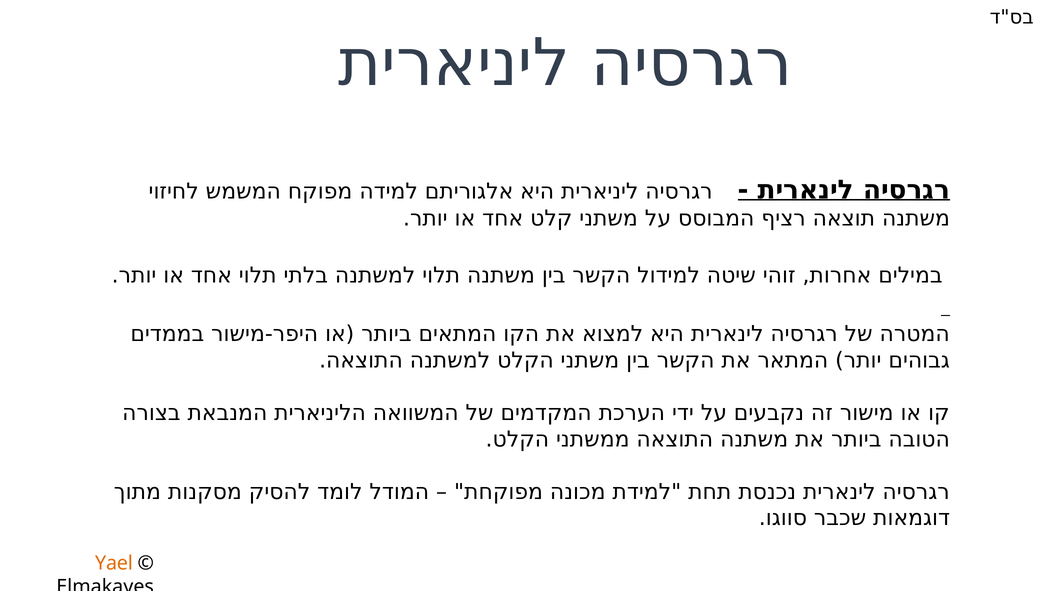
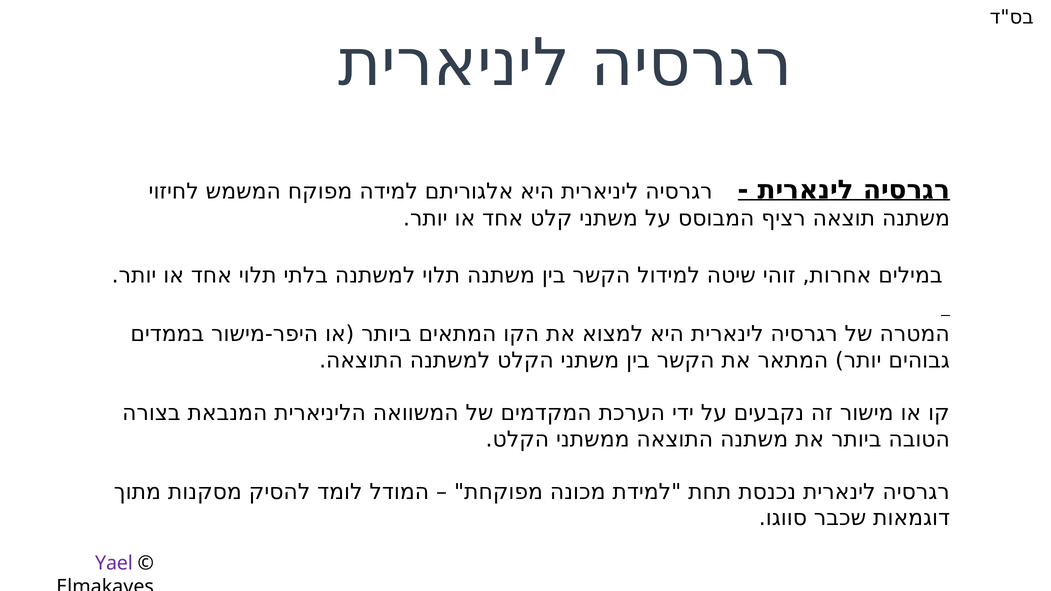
Yael colour: orange -> purple
